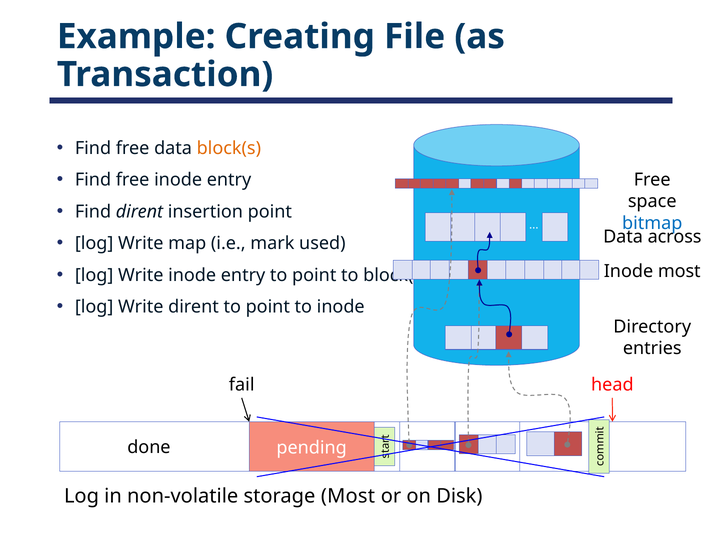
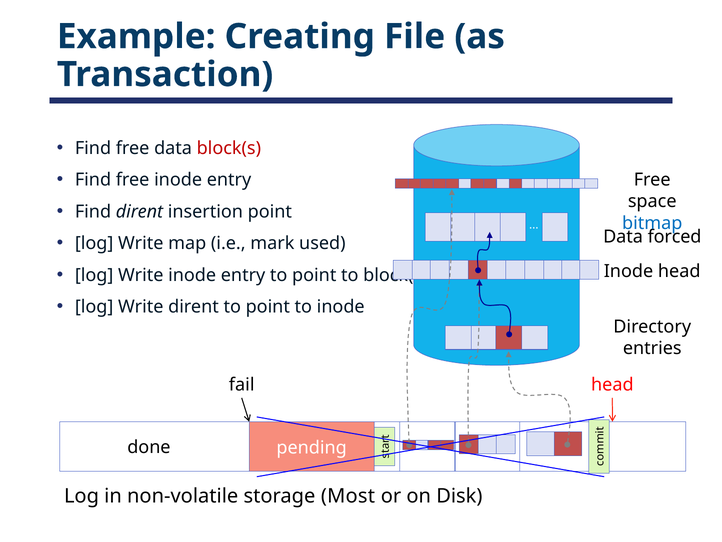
block(s at (229, 148) colour: orange -> red
across: across -> forced
Inode most: most -> head
